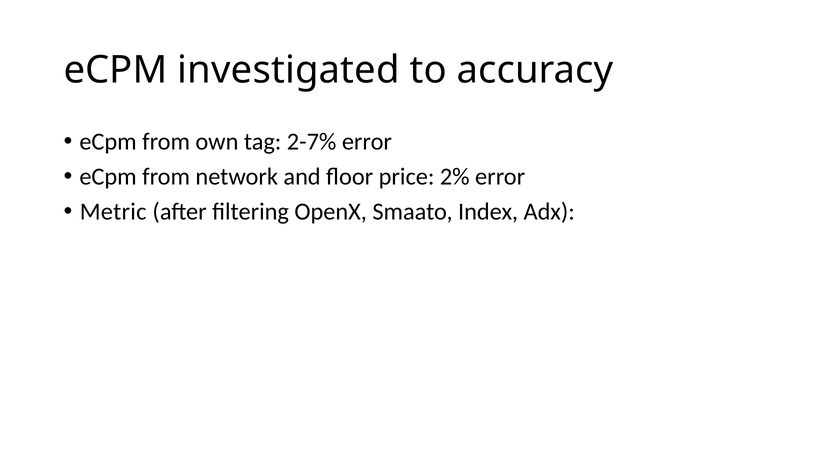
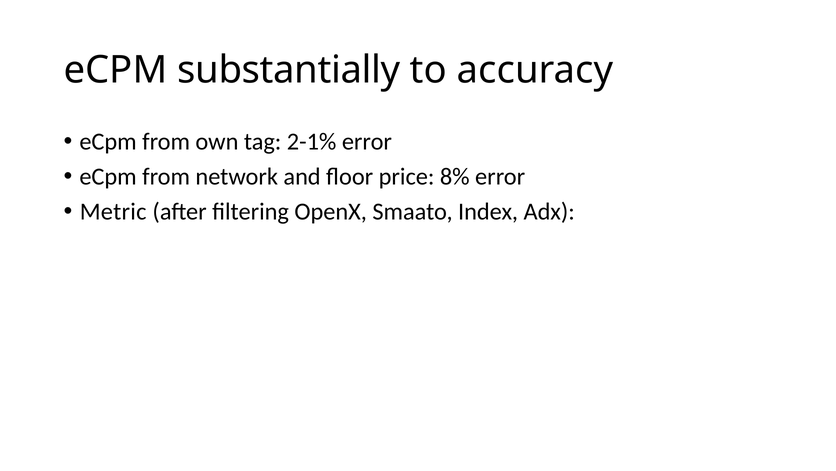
investigated: investigated -> substantially
2-7%: 2-7% -> 2-1%
2%: 2% -> 8%
